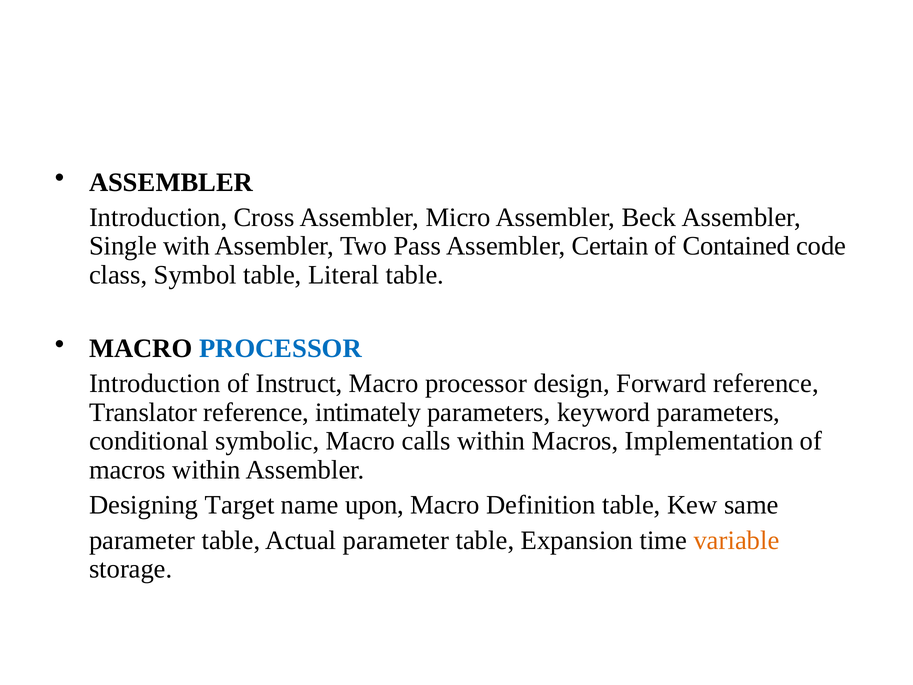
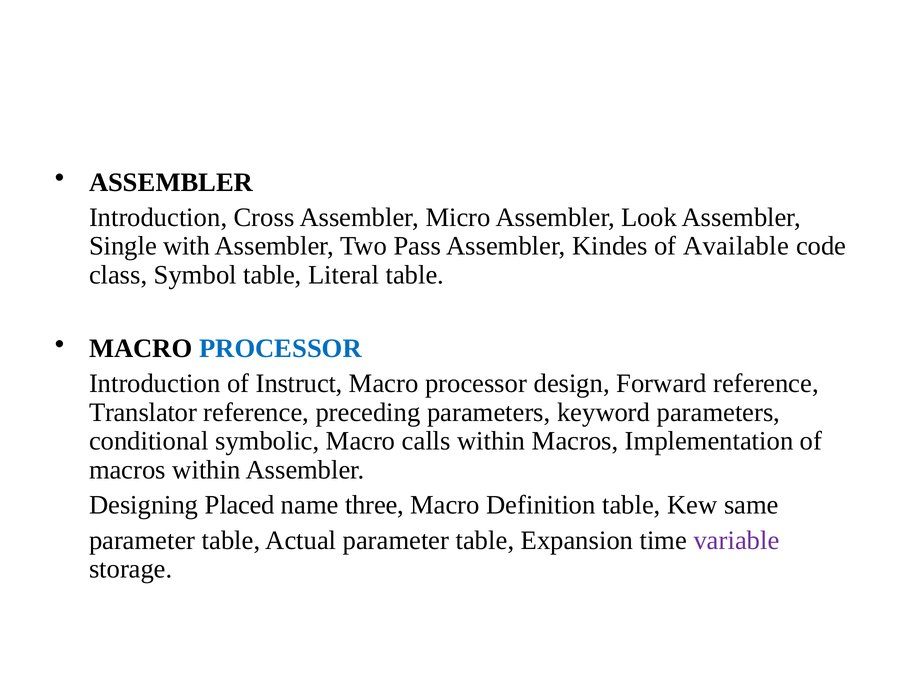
Beck: Beck -> Look
Certain: Certain -> Kindes
Contained: Contained -> Available
intimately: intimately -> preceding
Target: Target -> Placed
upon: upon -> three
variable colour: orange -> purple
